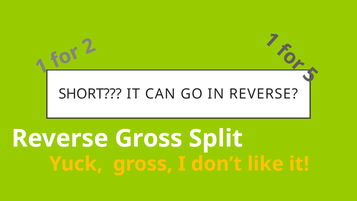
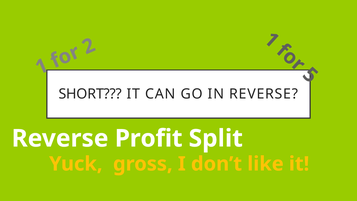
Reverse Gross: Gross -> Profit
